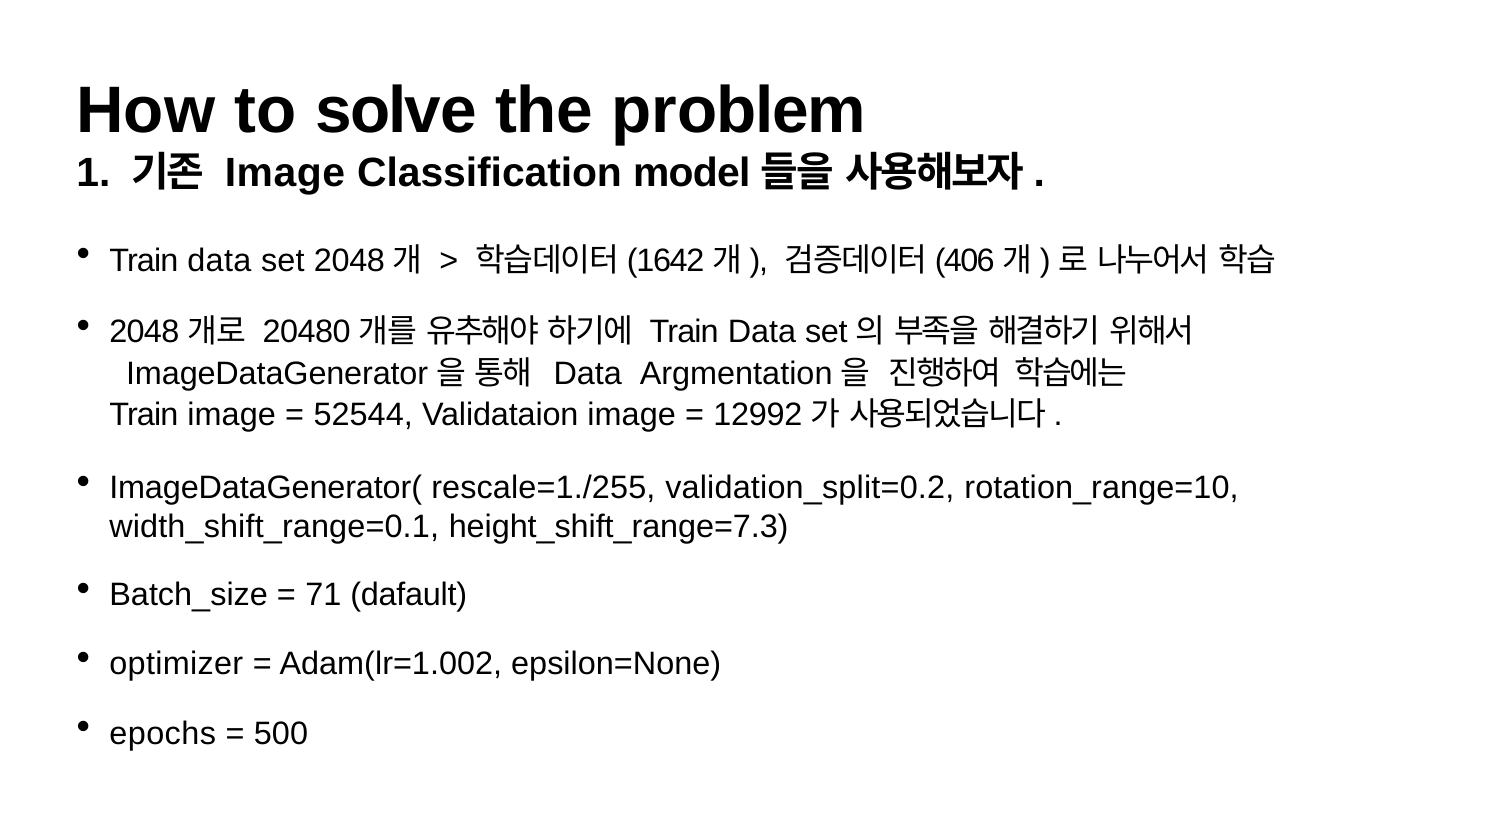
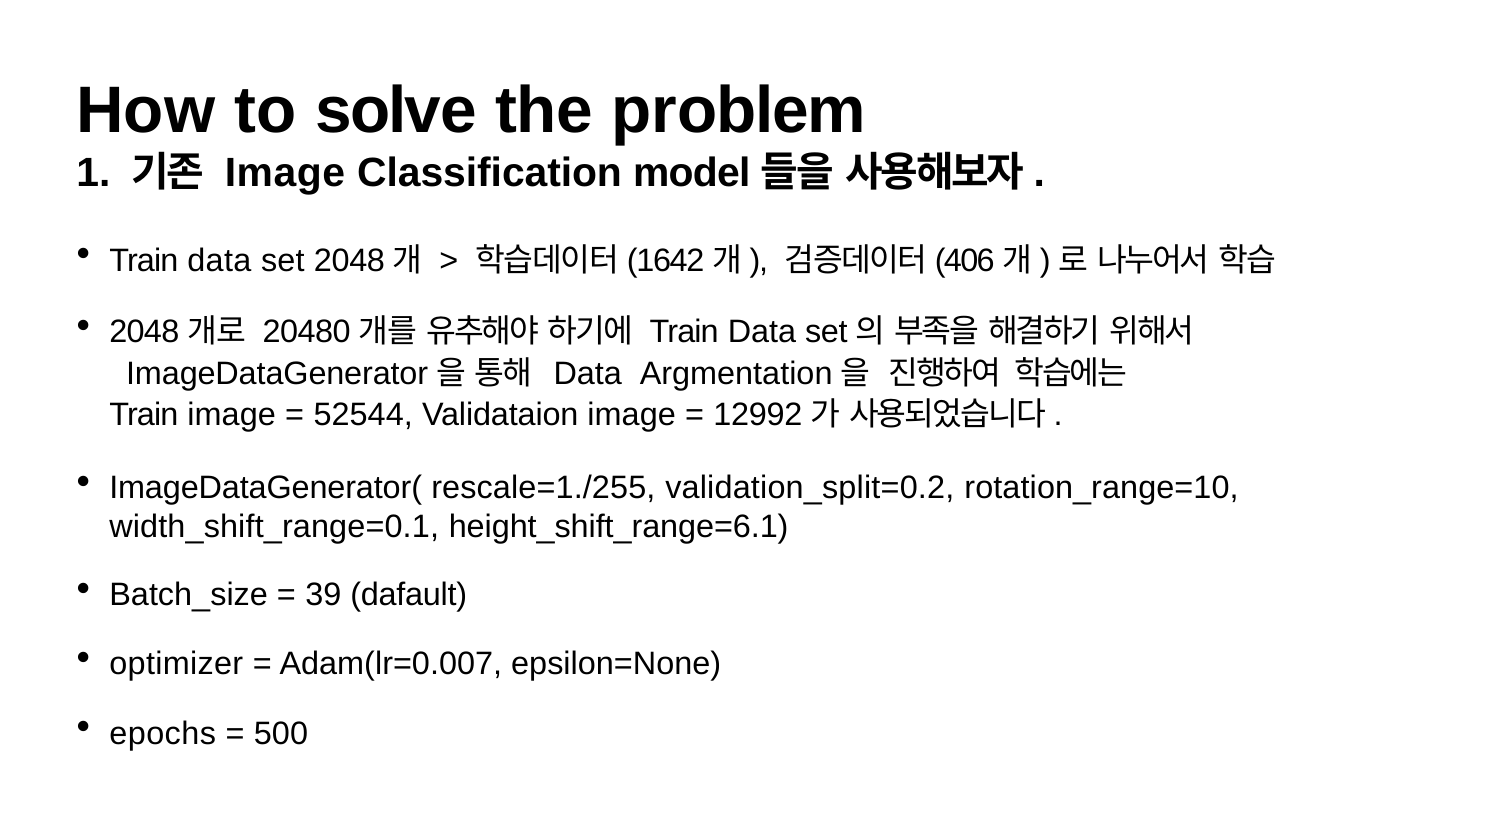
height_shift_range=7.3: height_shift_range=7.3 -> height_shift_range=6.1
71: 71 -> 39
Adam(lr=1.002: Adam(lr=1.002 -> Adam(lr=0.007
